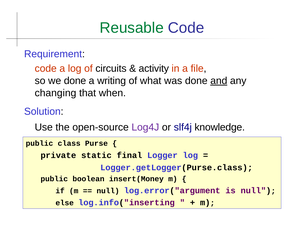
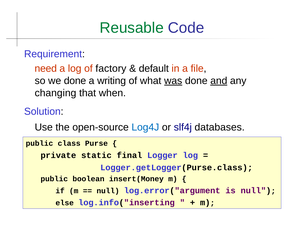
code at (46, 69): code -> need
circuits: circuits -> factory
activity: activity -> default
was underline: none -> present
Log4J colour: purple -> blue
knowledge: knowledge -> databases
